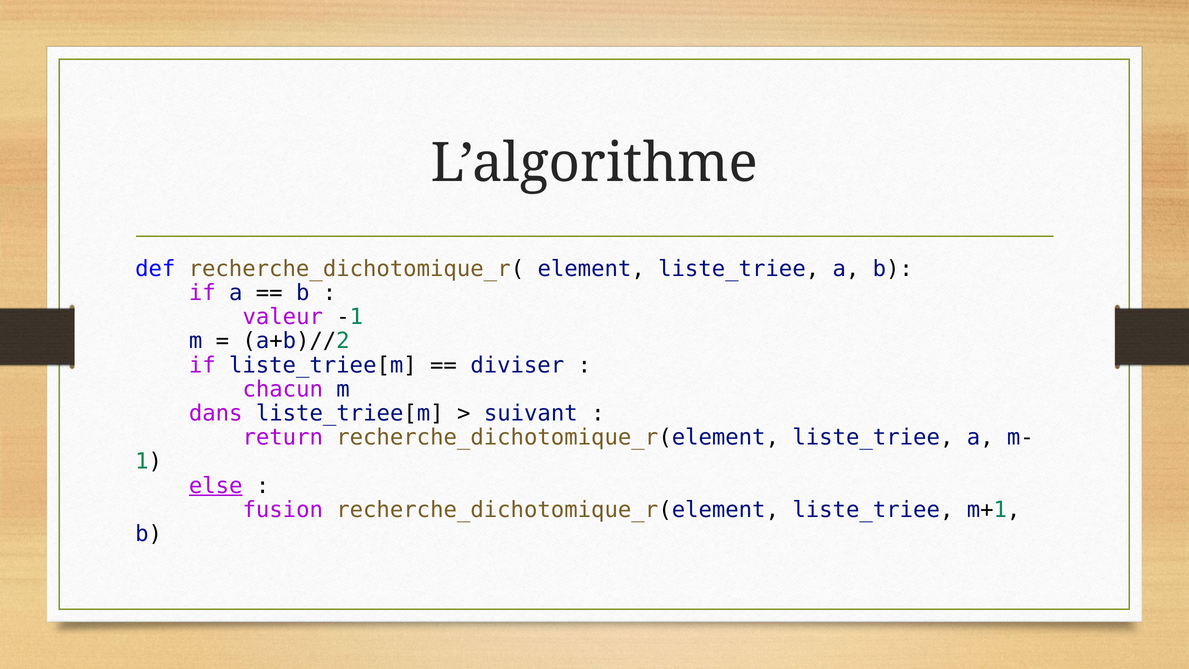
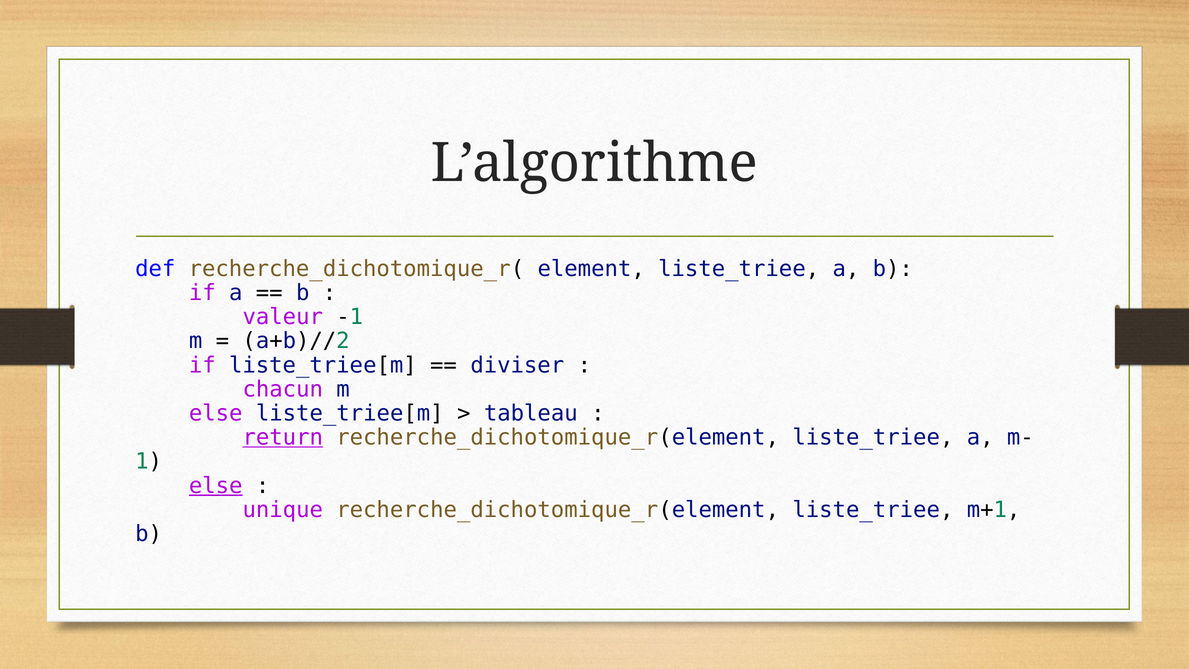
dans at (216, 413): dans -> else
suivant: suivant -> tableau
return underline: none -> present
fusion: fusion -> unique
